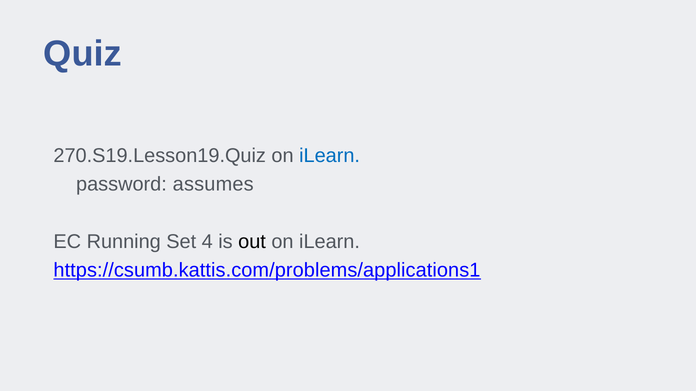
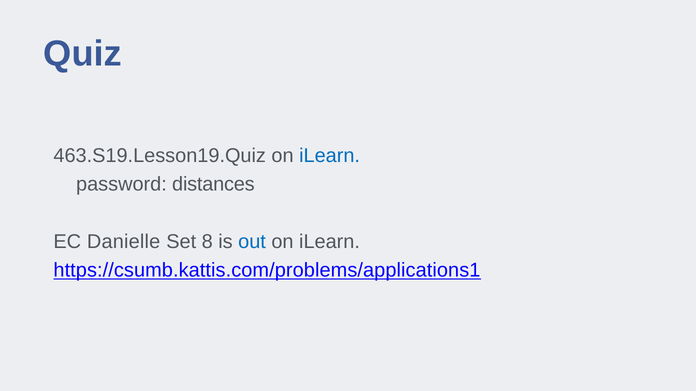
270.S19.Lesson19.Quiz: 270.S19.Lesson19.Quiz -> 463.S19.Lesson19.Quiz
assumes: assumes -> distances
Running: Running -> Danielle
4: 4 -> 8
out colour: black -> blue
